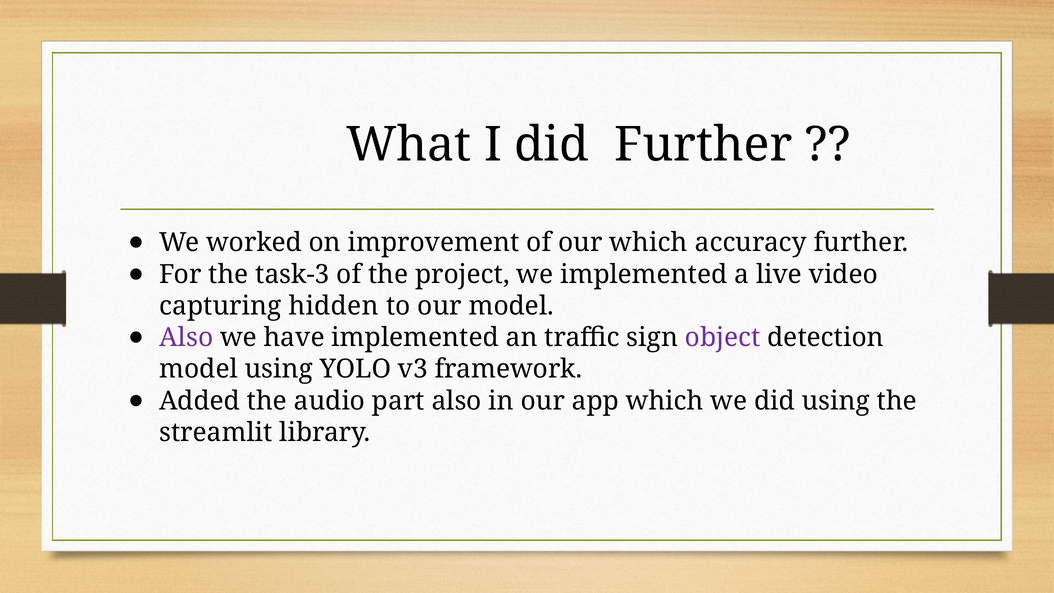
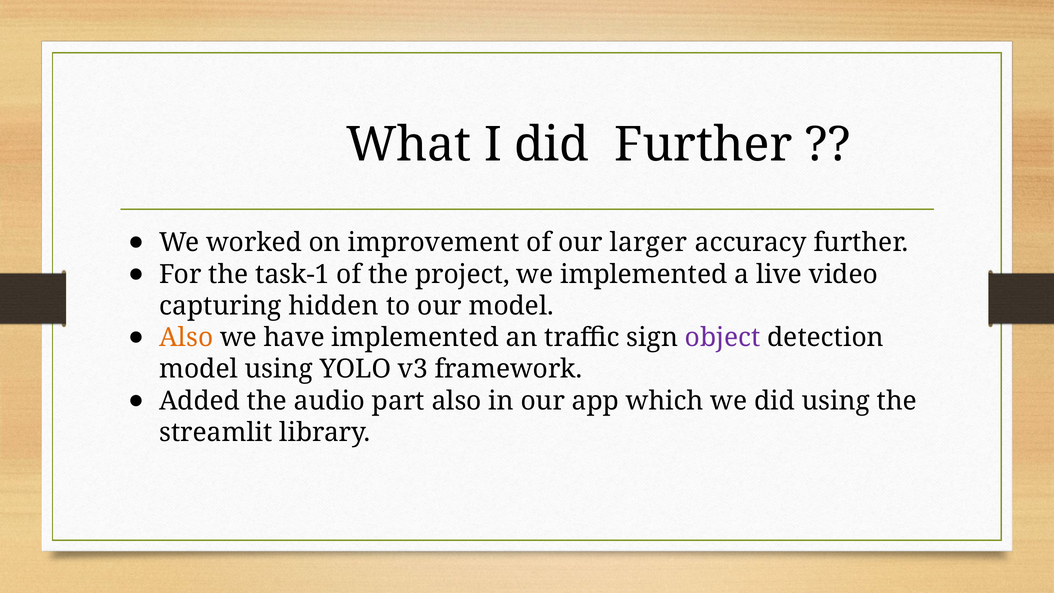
our which: which -> larger
task-3: task-3 -> task-1
Also at (186, 338) colour: purple -> orange
